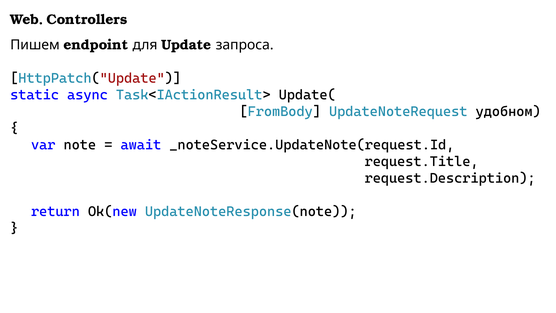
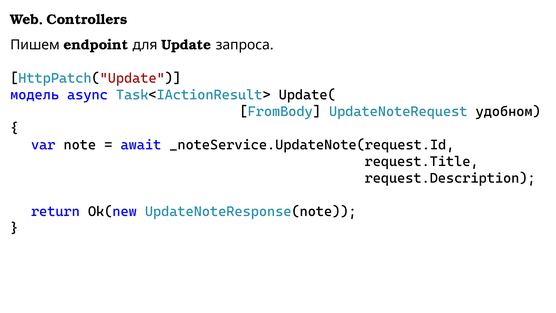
static: static -> модель
